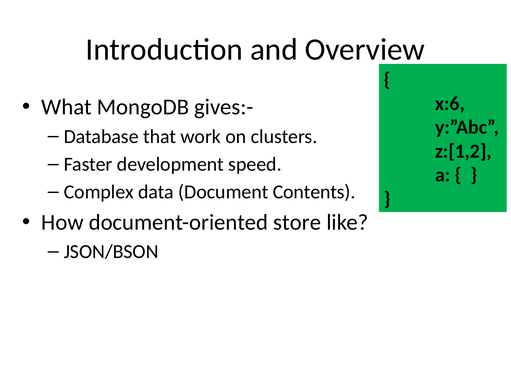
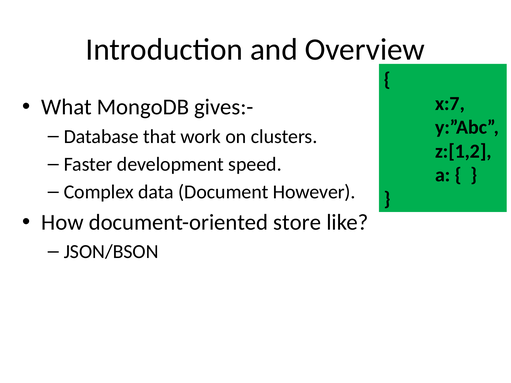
x:6: x:6 -> x:7
Contents: Contents -> However
